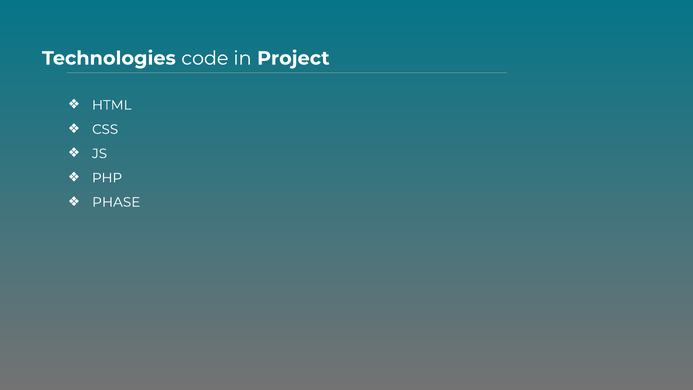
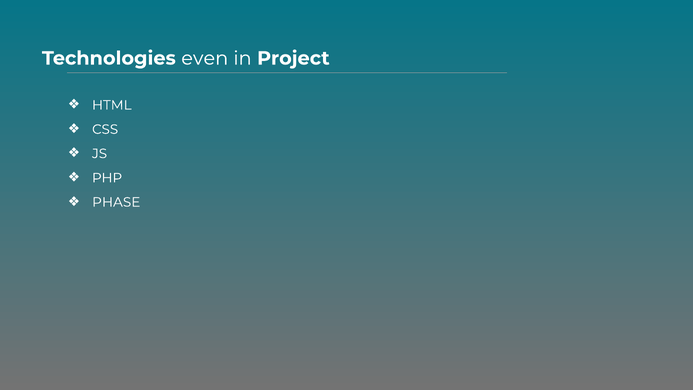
code: code -> even
